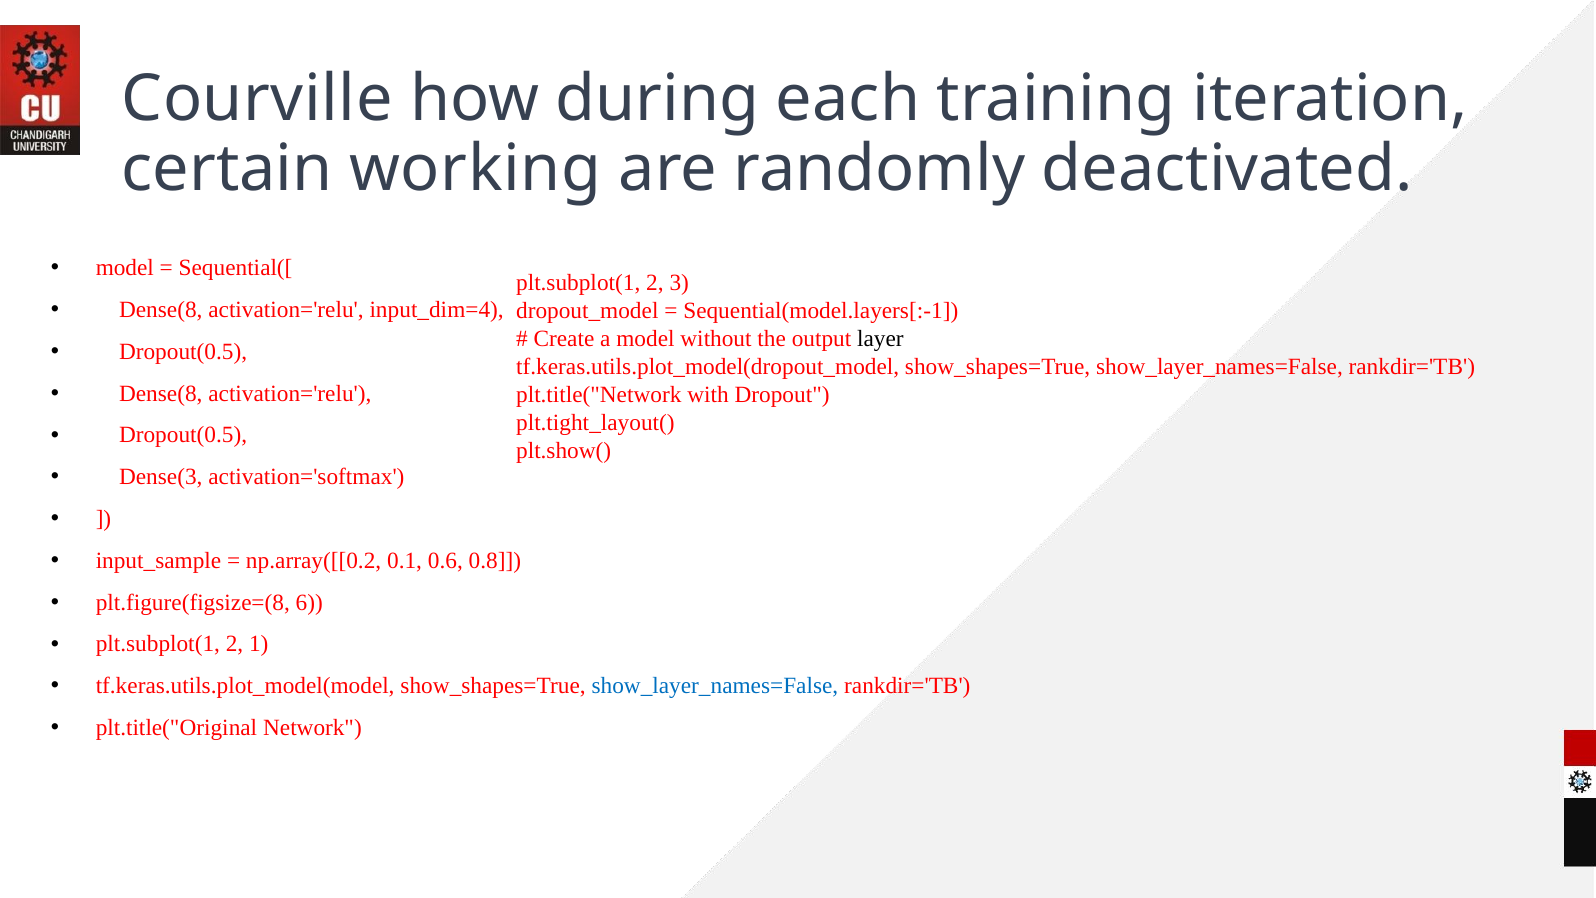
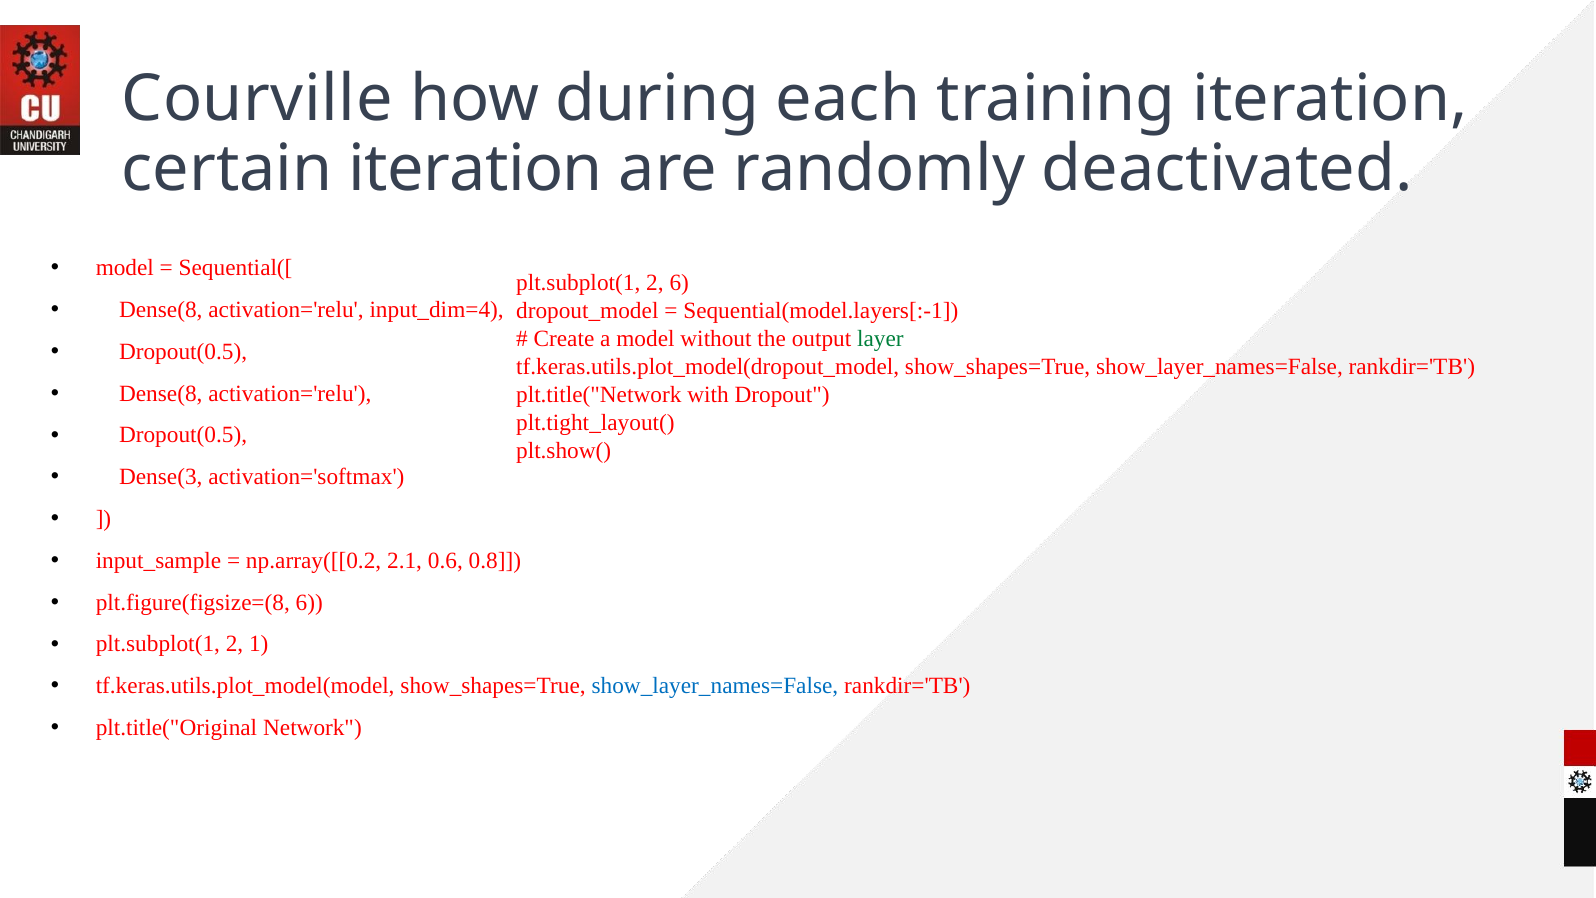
certain working: working -> iteration
2 3: 3 -> 6
layer colour: black -> green
0.1: 0.1 -> 2.1
